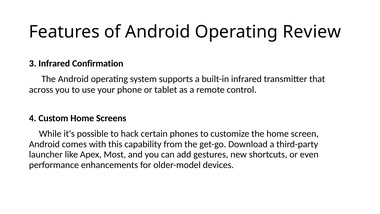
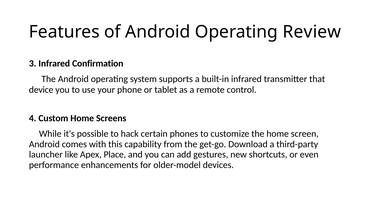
across: across -> device
Most: Most -> Place
